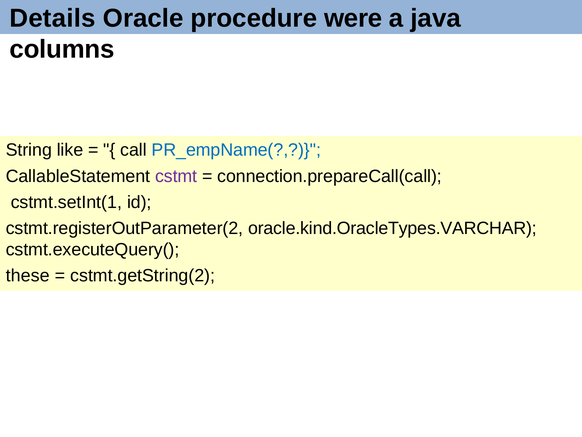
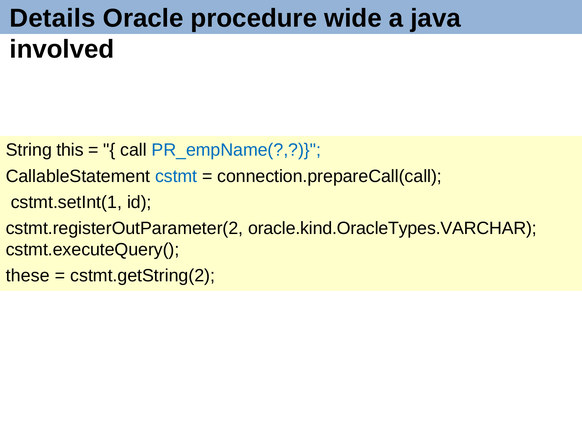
were: were -> wide
columns: columns -> involved
like: like -> this
cstmt colour: purple -> blue
